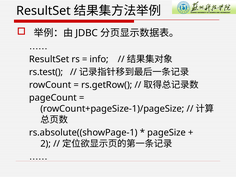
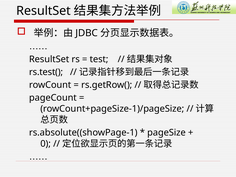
info: info -> test
2: 2 -> 0
